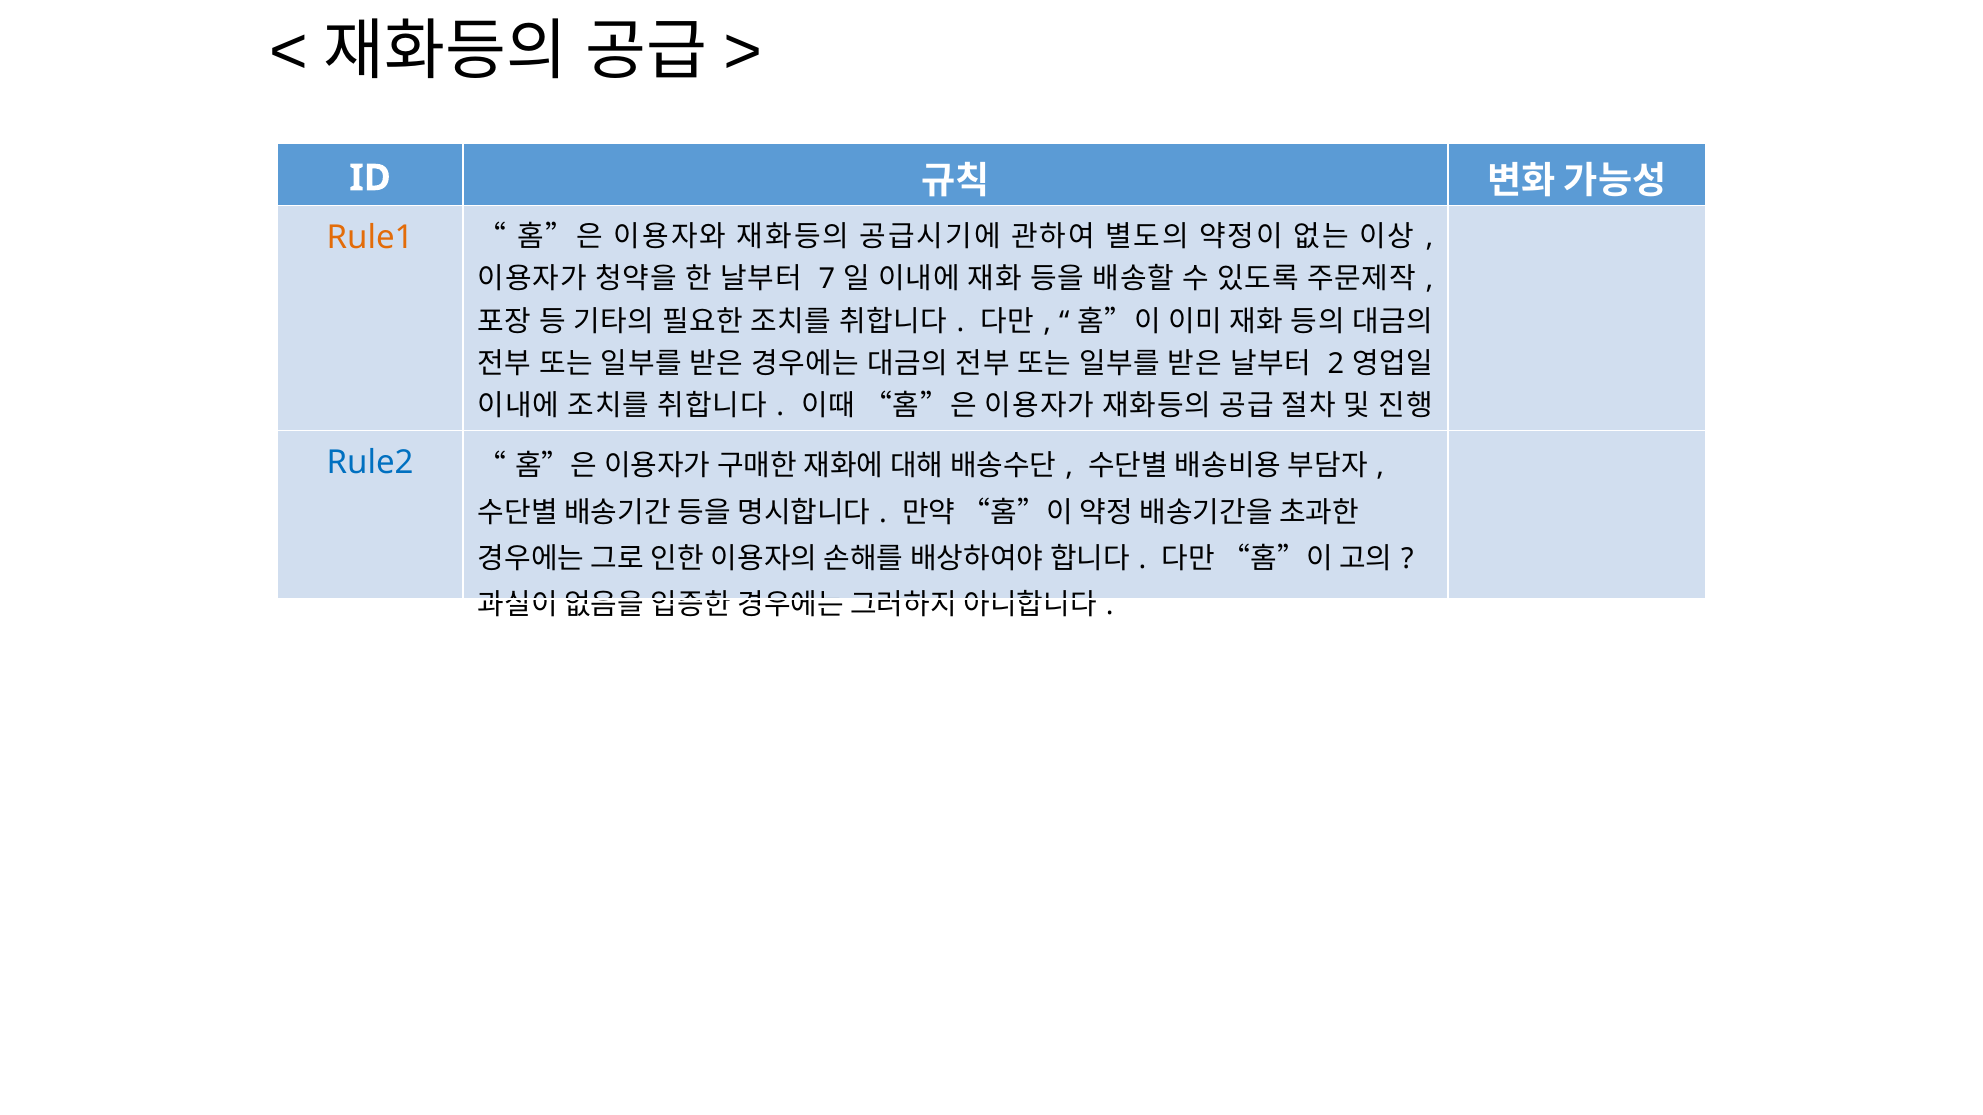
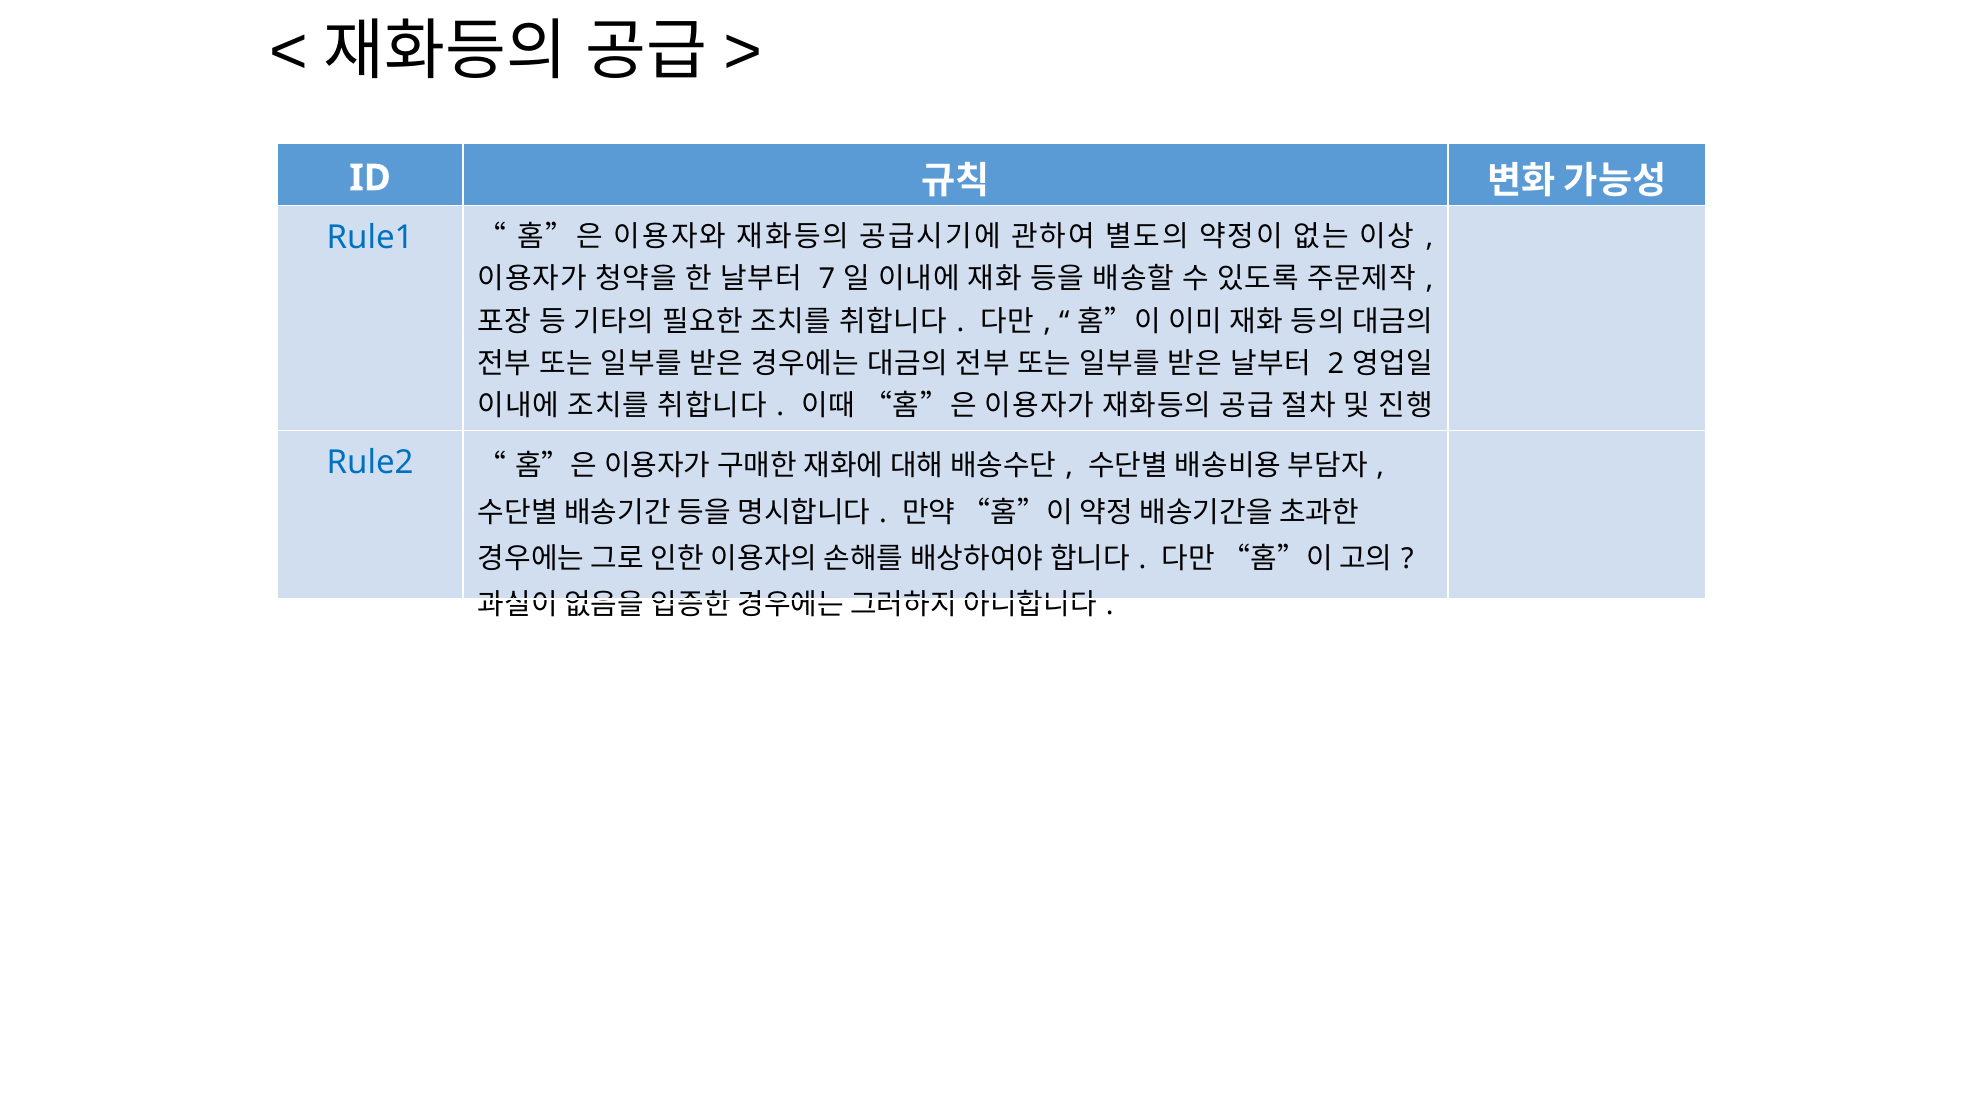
Rule1 colour: orange -> blue
